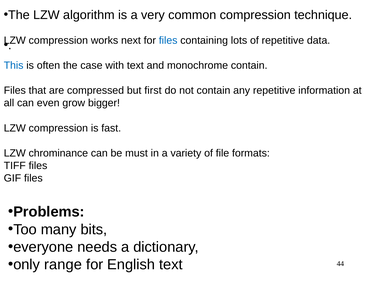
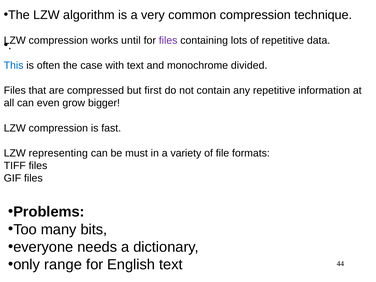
next: next -> until
files at (168, 40) colour: blue -> purple
monochrome contain: contain -> divided
chrominance: chrominance -> representing
